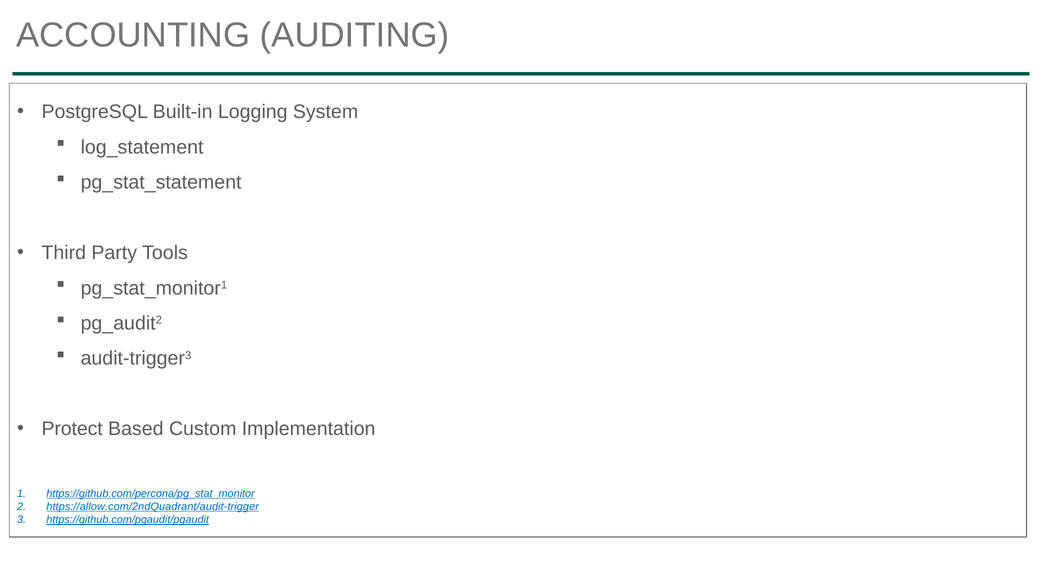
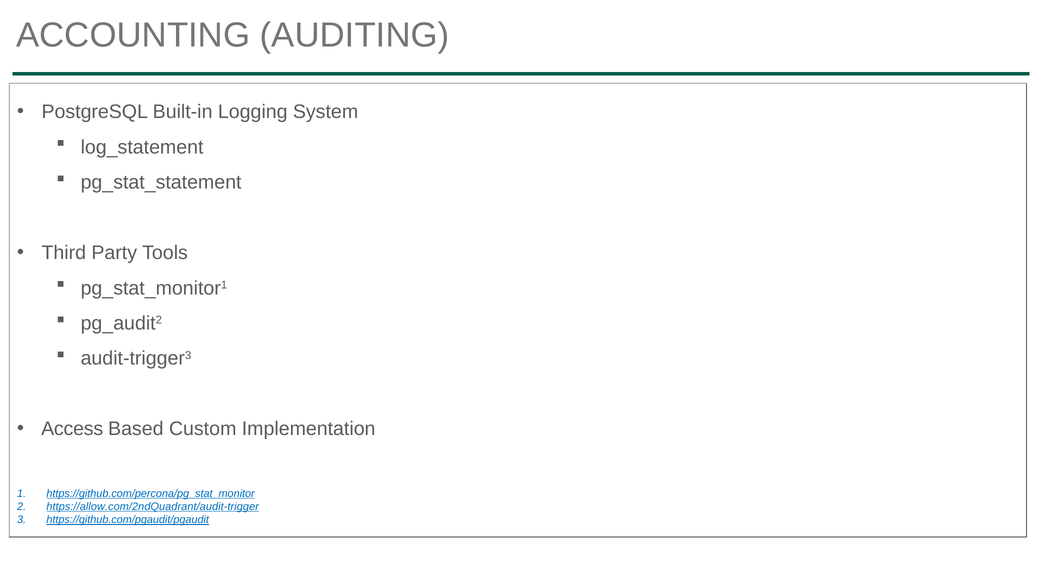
Protect: Protect -> Access
